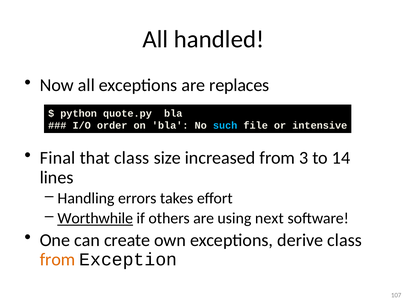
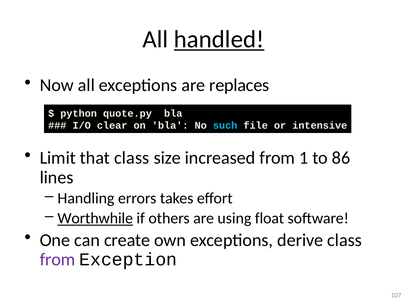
handled underline: none -> present
order: order -> clear
Final: Final -> Limit
3: 3 -> 1
14: 14 -> 86
next: next -> float
from at (57, 260) colour: orange -> purple
